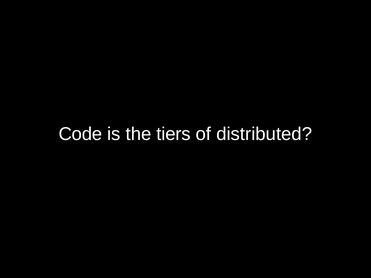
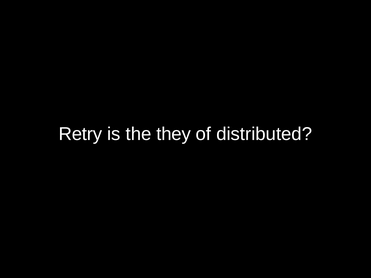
Code: Code -> Retry
tiers: tiers -> they
